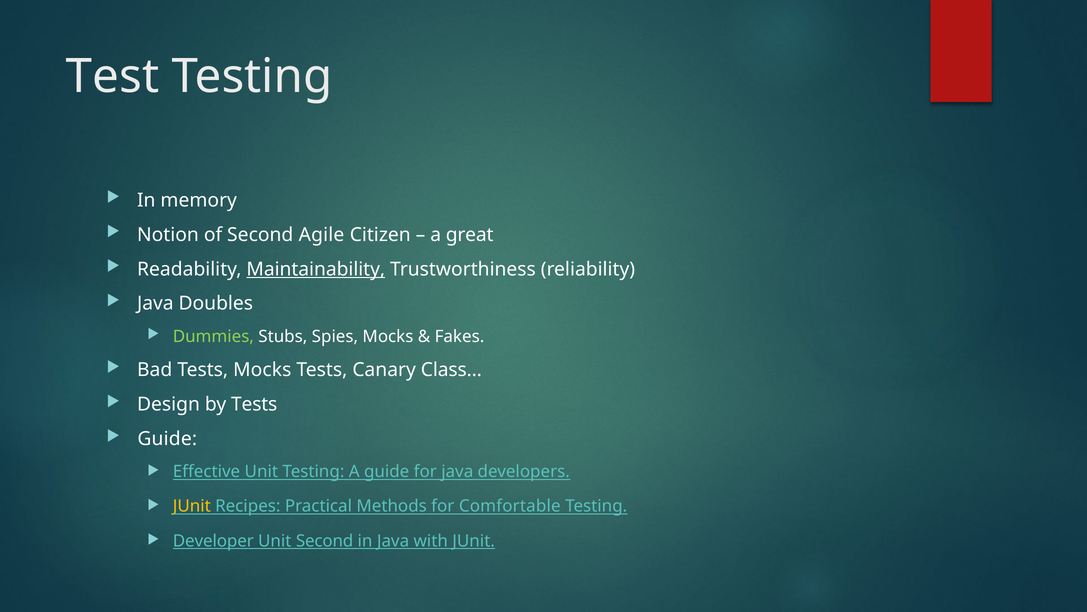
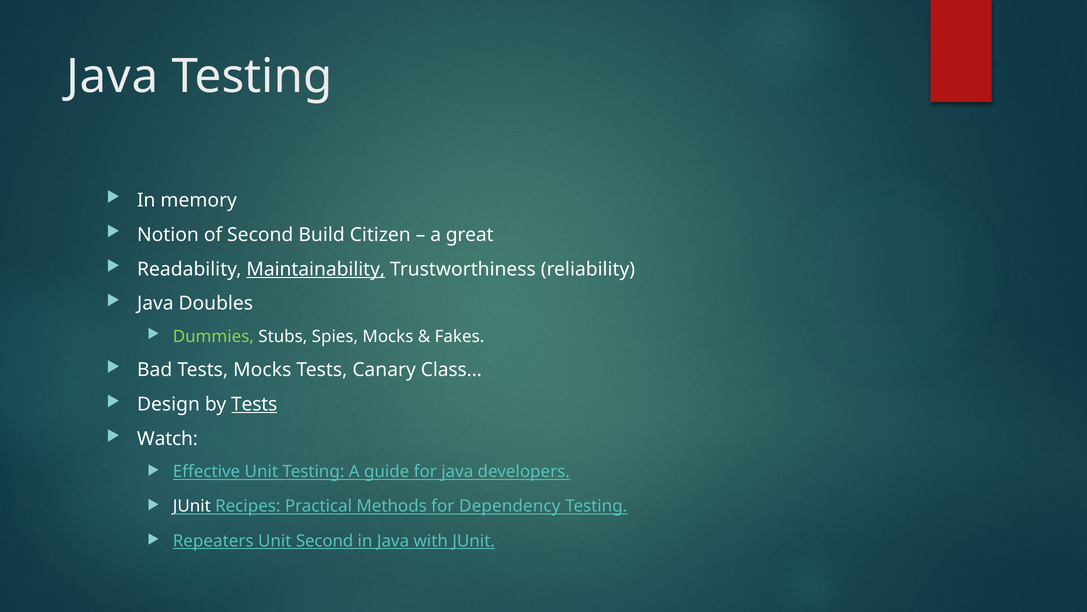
Test at (112, 76): Test -> Java
Agile: Agile -> Build
Tests at (254, 404) underline: none -> present
Guide at (167, 438): Guide -> Watch
JUnit at (192, 506) colour: yellow -> white
Comfortable: Comfortable -> Dependency
Developer: Developer -> Repeaters
